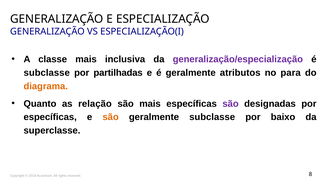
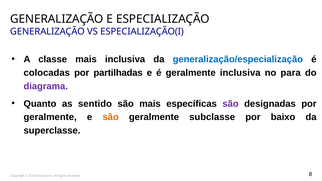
generalização/especialização colour: purple -> blue
subclasse at (47, 73): subclasse -> colocadas
geralmente atributos: atributos -> inclusiva
diagrama colour: orange -> purple
relação: relação -> sentido
específicas at (50, 117): específicas -> geralmente
